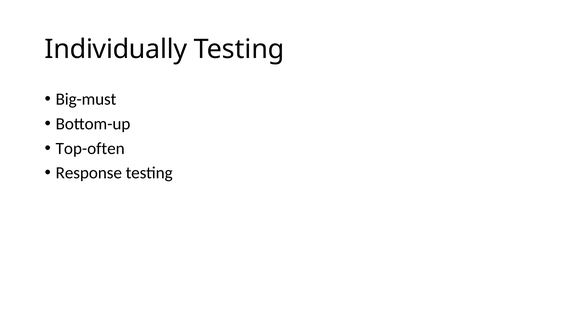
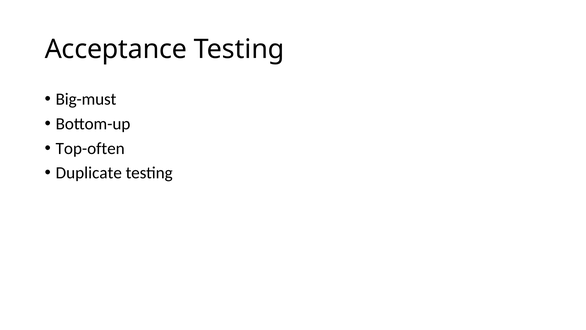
Individually: Individually -> Acceptance
Response: Response -> Duplicate
